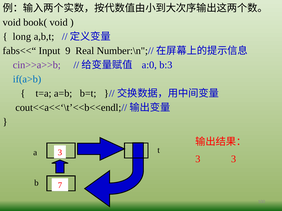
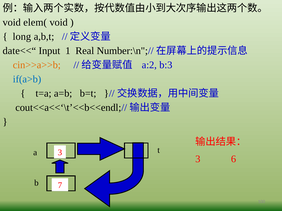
book(: book( -> elem(
fabs<<“: fabs<<“ -> date<<“
9: 9 -> 1
cin>>a>>b colour: purple -> orange
a:0: a:0 -> a:2
3 3: 3 -> 6
